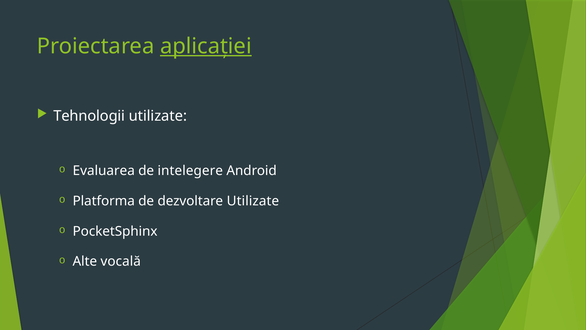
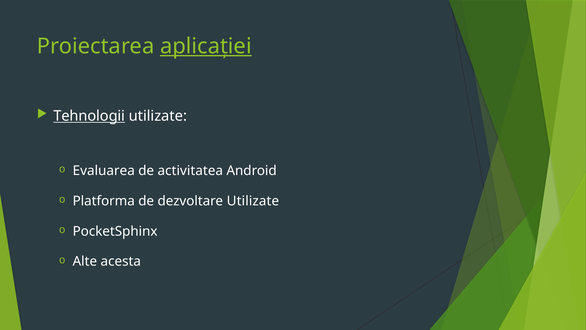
Tehnologii underline: none -> present
intelegere: intelegere -> activitatea
vocală: vocală -> acesta
